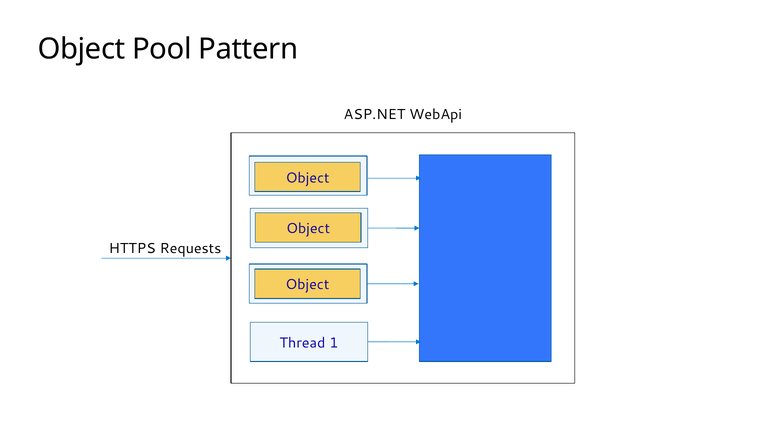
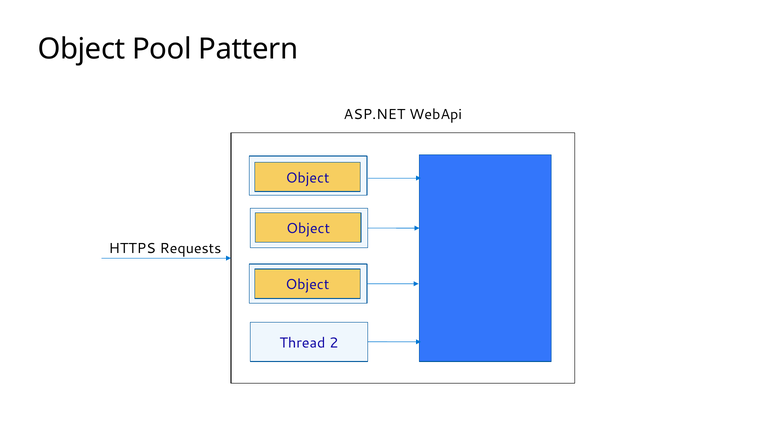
1 at (334, 343): 1 -> 2
